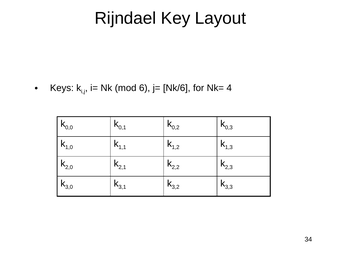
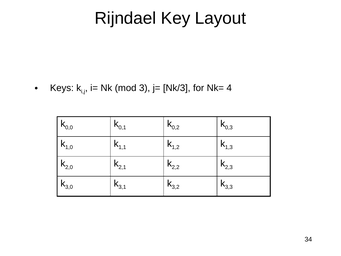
6: 6 -> 3
Nk/6: Nk/6 -> Nk/3
